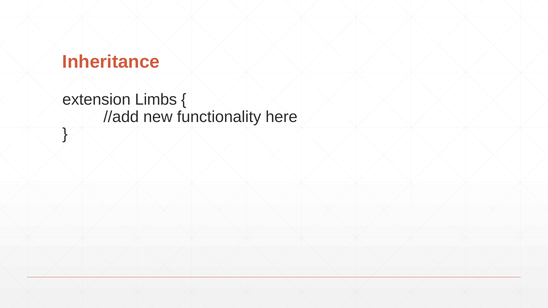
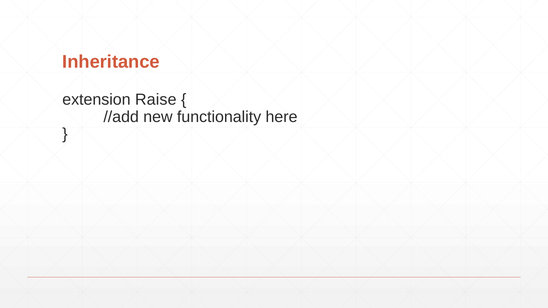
Limbs: Limbs -> Raise
